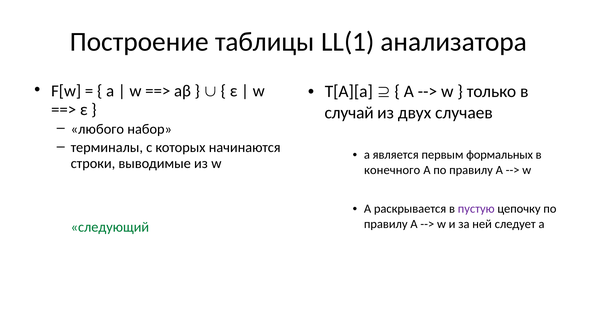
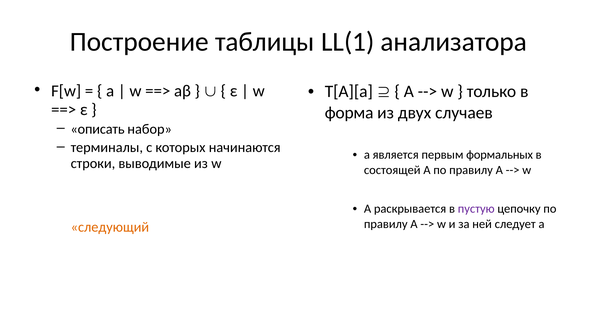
случай: случай -> форма
любого: любого -> описать
конечного: конечного -> состоящей
следующий colour: green -> orange
